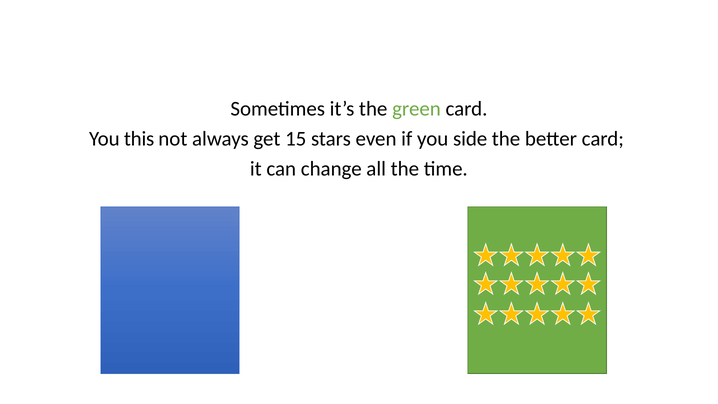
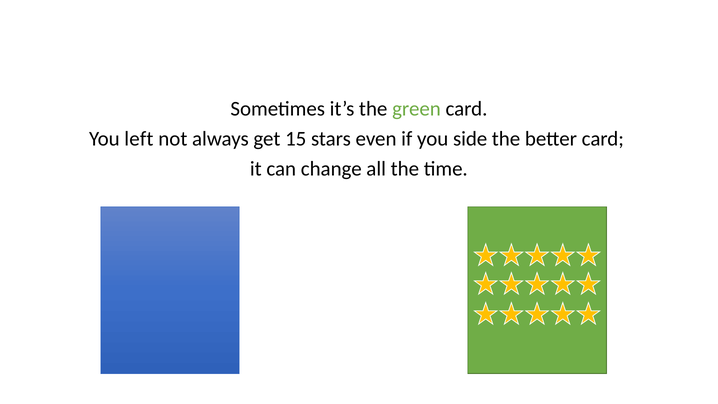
this: this -> left
